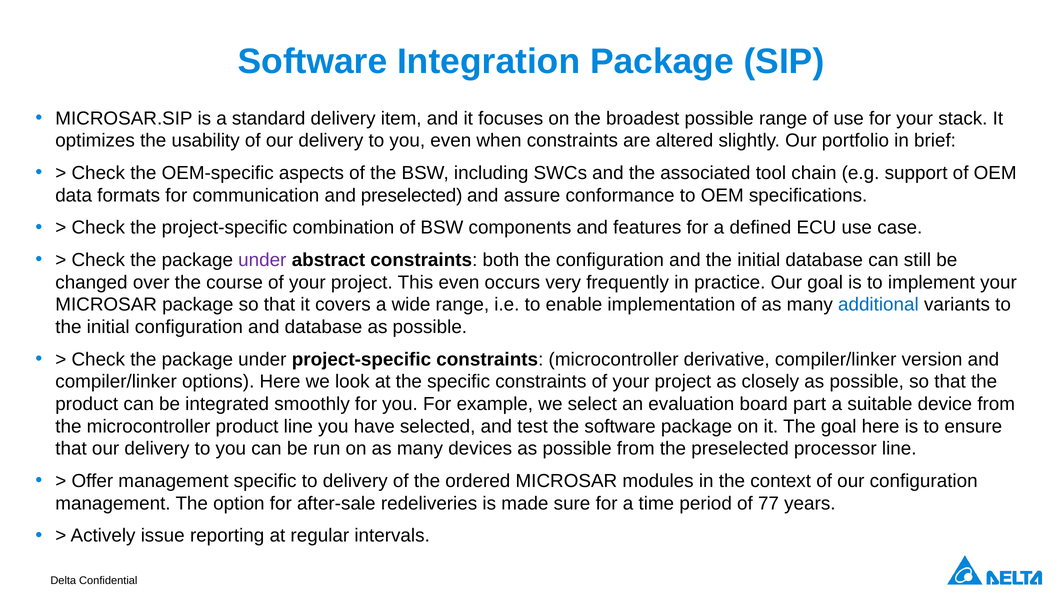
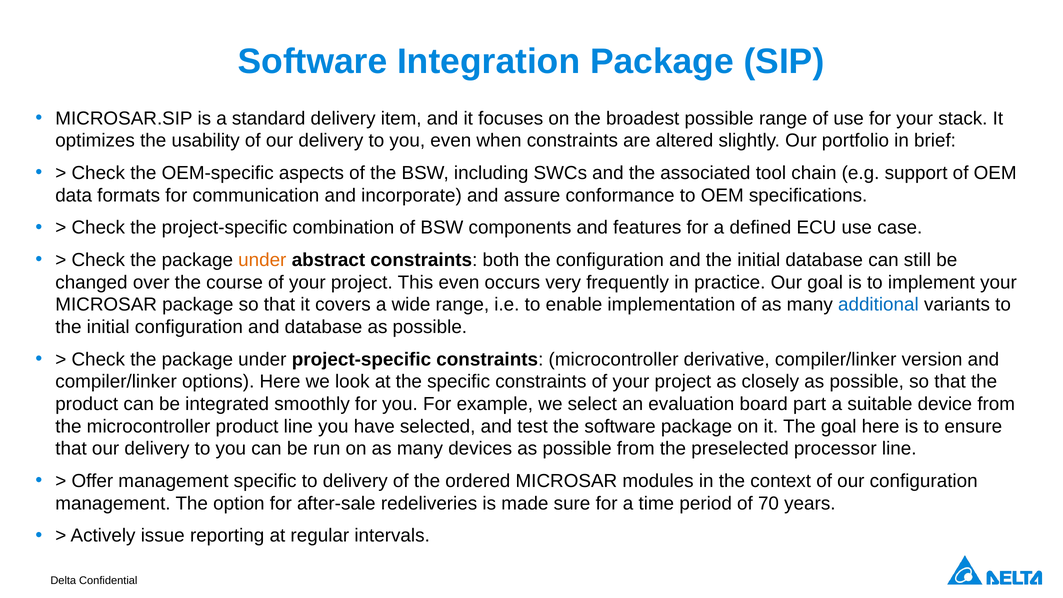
and preselected: preselected -> incorporate
under at (262, 260) colour: purple -> orange
77: 77 -> 70
